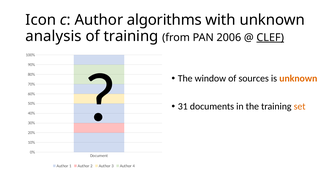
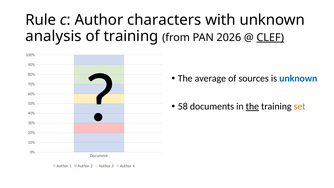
Icon: Icon -> Rule
algorithms: algorithms -> characters
2006: 2006 -> 2026
window: window -> average
unknown at (298, 78) colour: orange -> blue
31: 31 -> 58
the at (252, 106) underline: none -> present
